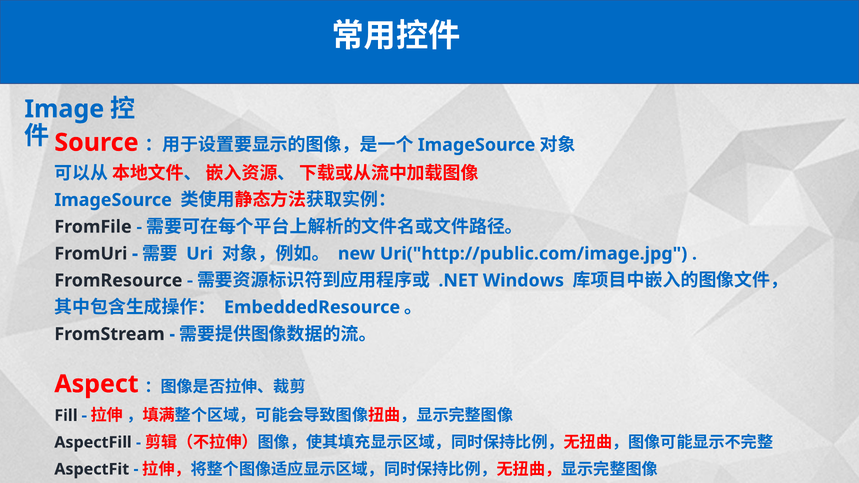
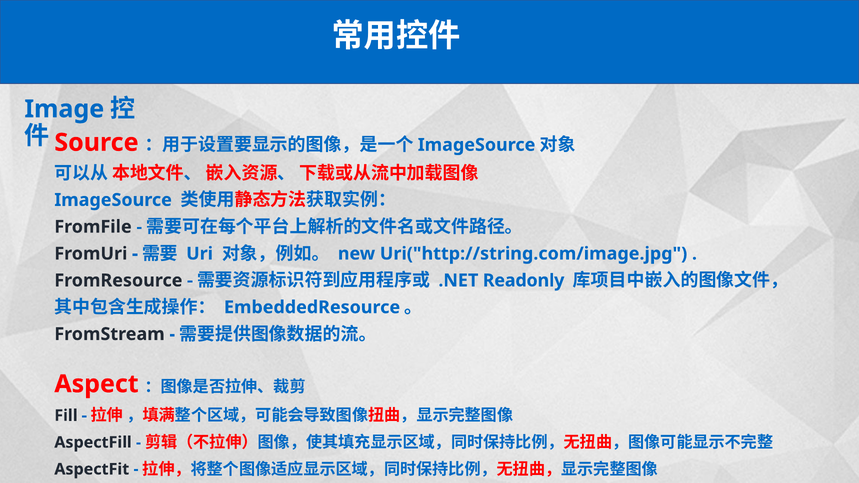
Uri("http://public.com/image.jpg: Uri("http://public.com/image.jpg -> Uri("http://string.com/image.jpg
Windows: Windows -> Readonly
